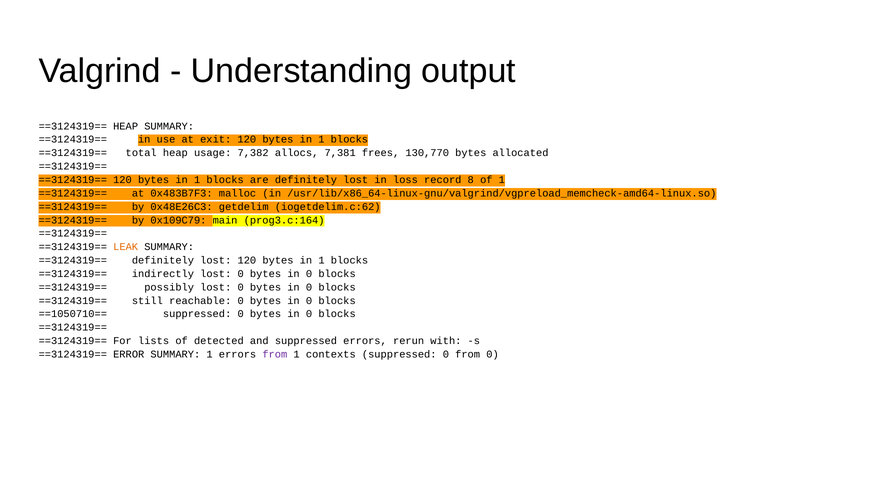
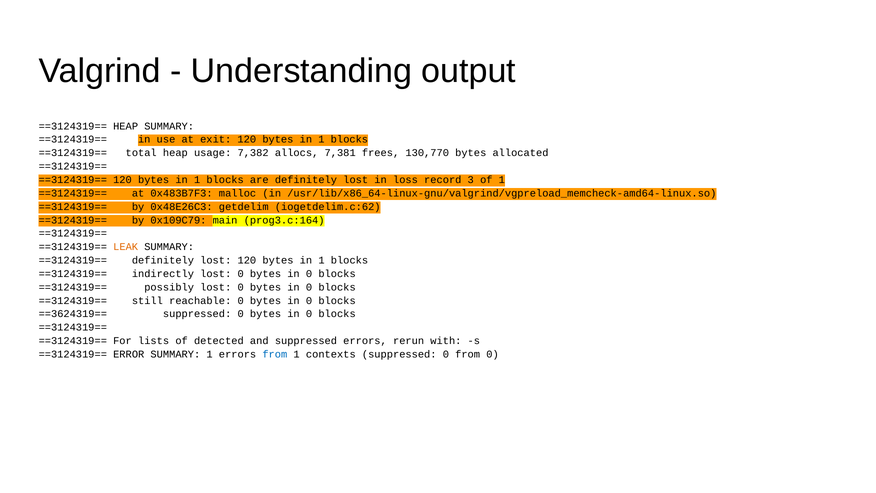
8: 8 -> 3
==1050710==: ==1050710== -> ==3624319==
from at (275, 354) colour: purple -> blue
